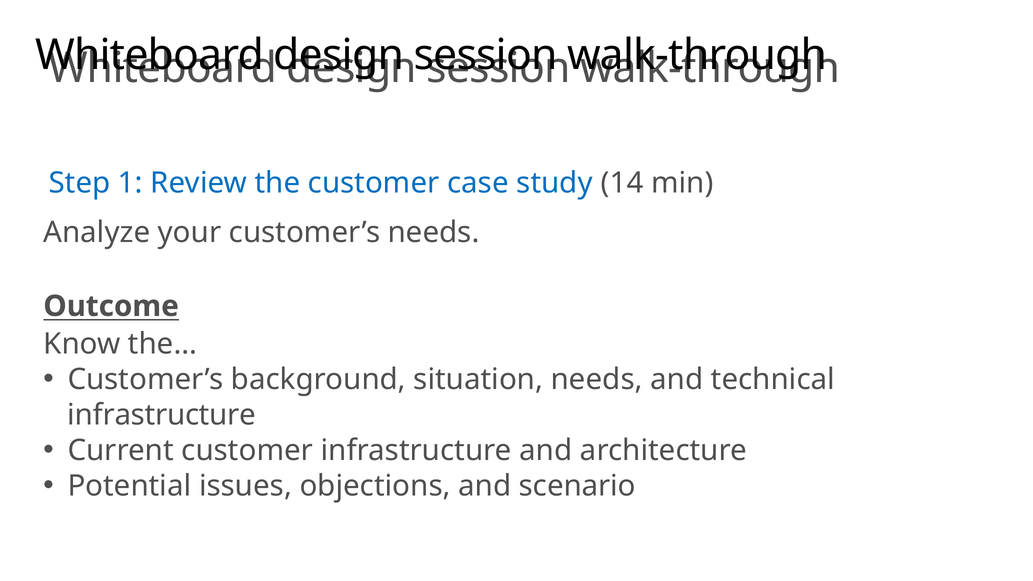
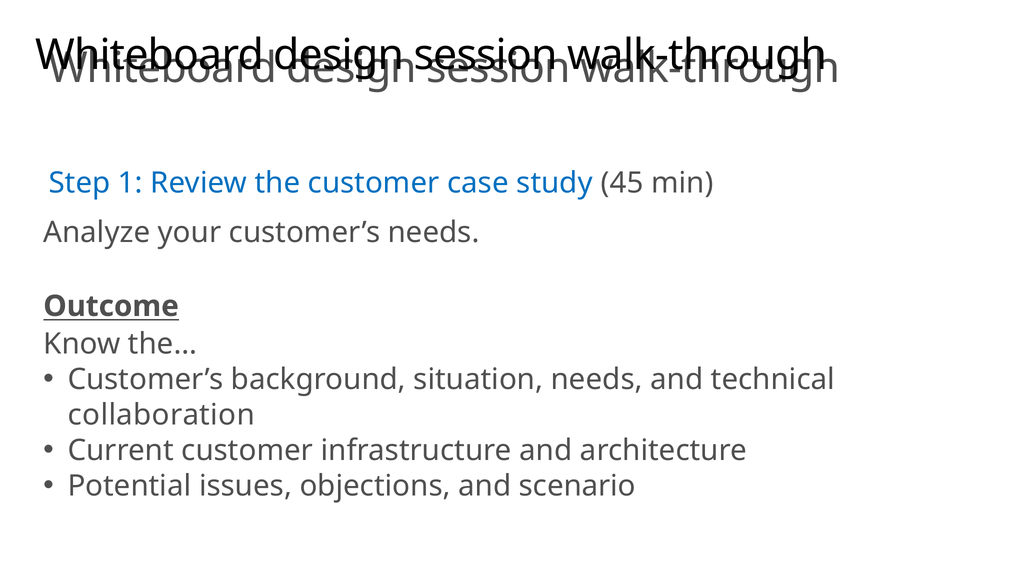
14: 14 -> 45
infrastructure at (162, 415): infrastructure -> collaboration
